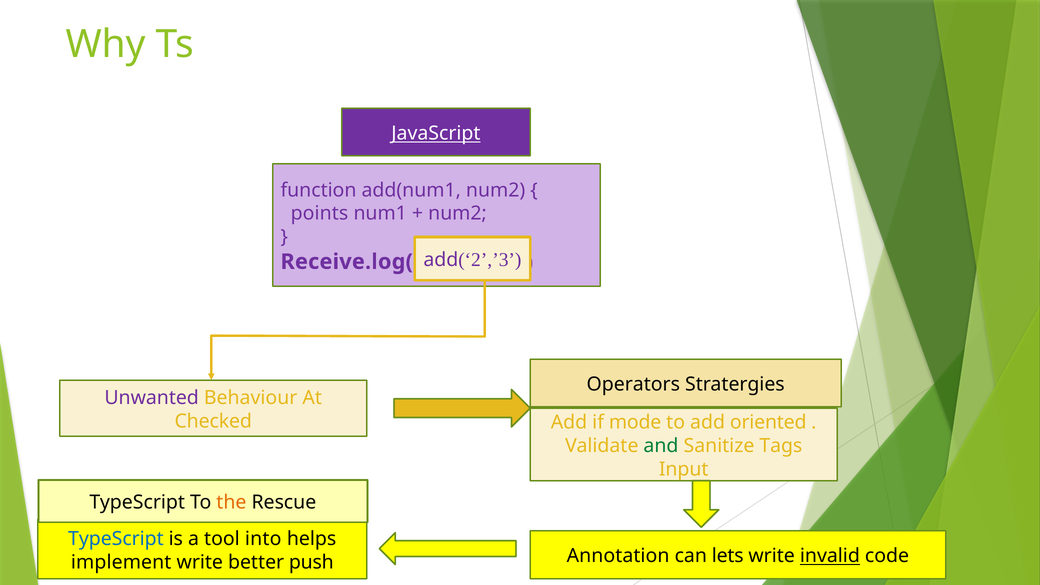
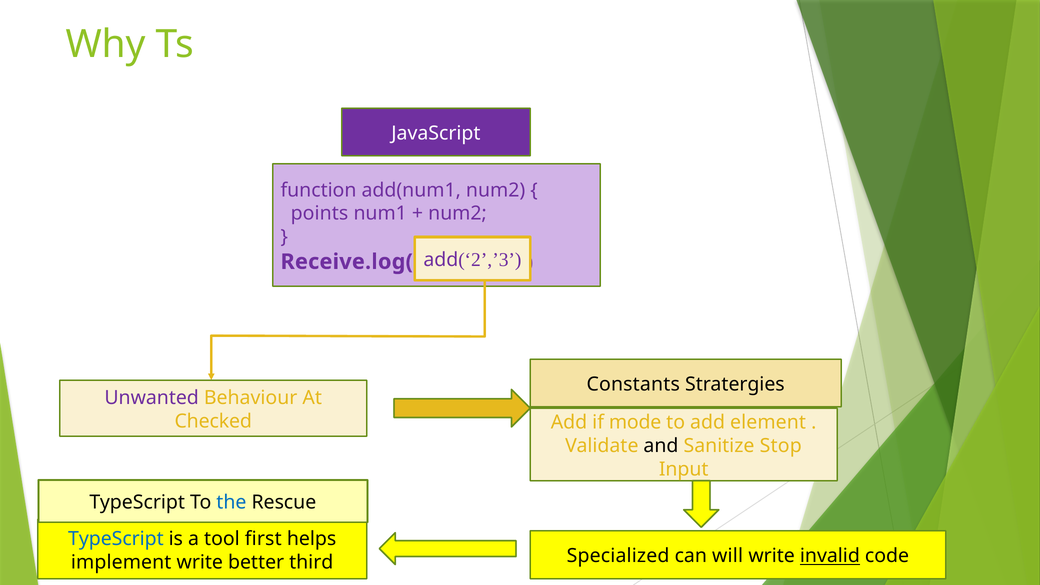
JavaScript underline: present -> none
Operators: Operators -> Constants
oriented: oriented -> element
and colour: green -> black
Tags: Tags -> Stop
the colour: orange -> blue
into: into -> first
Annotation: Annotation -> Specialized
lets: lets -> will
push: push -> third
